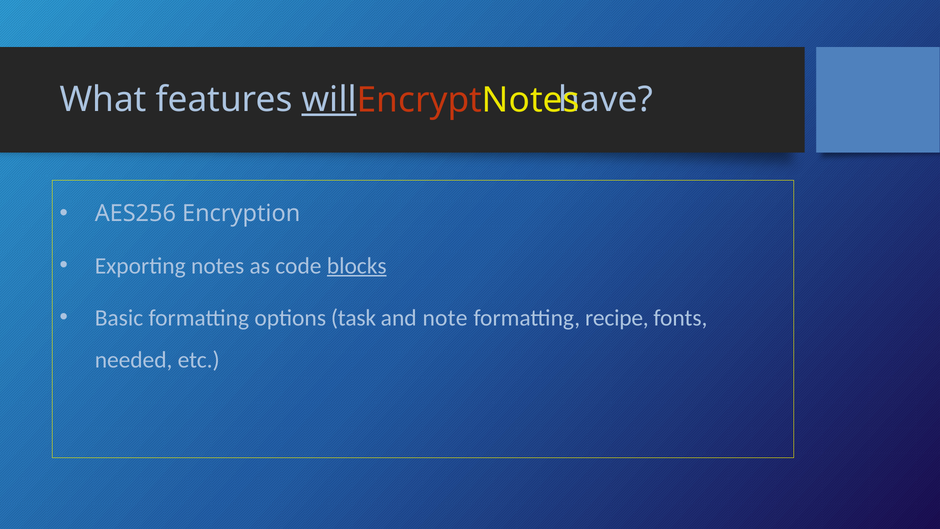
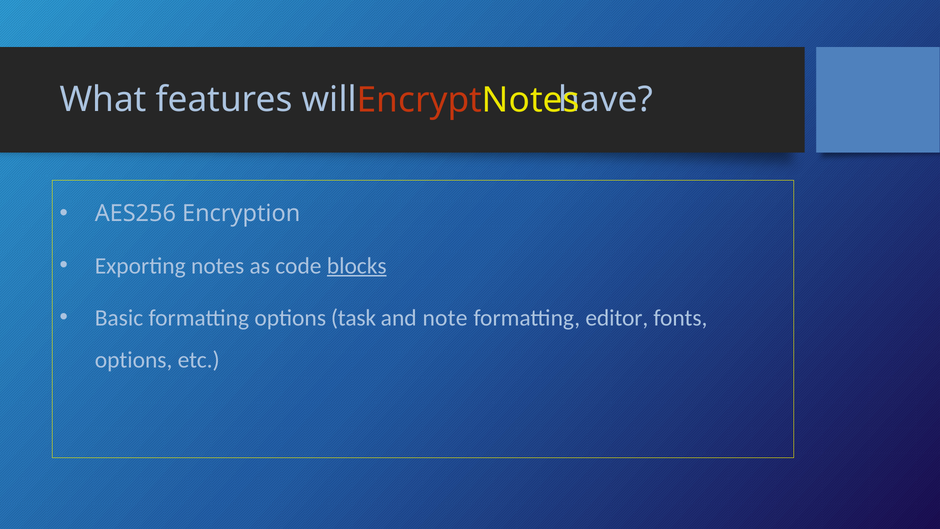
will underline: present -> none
recipe: recipe -> editor
needed at (134, 360): needed -> options
